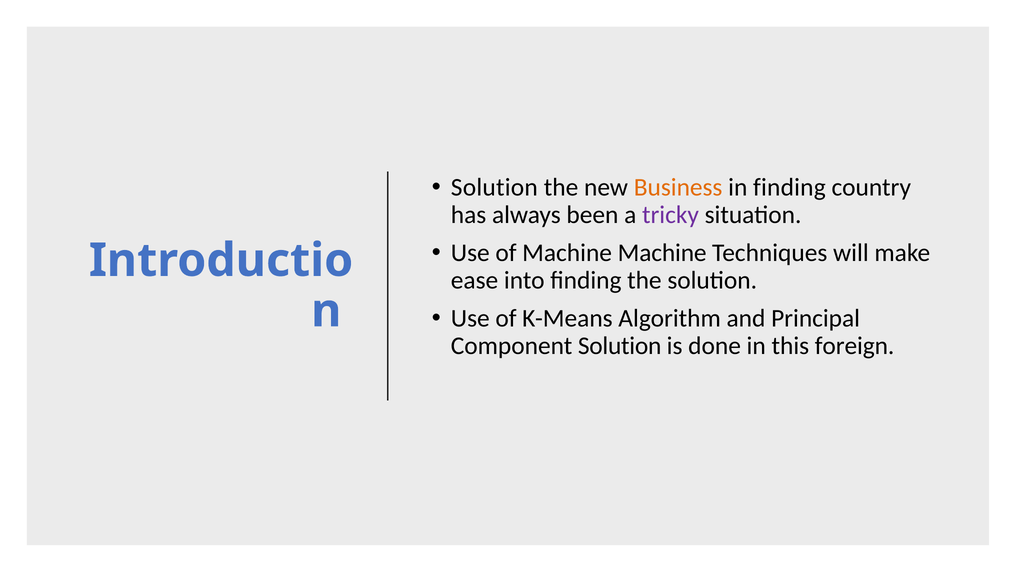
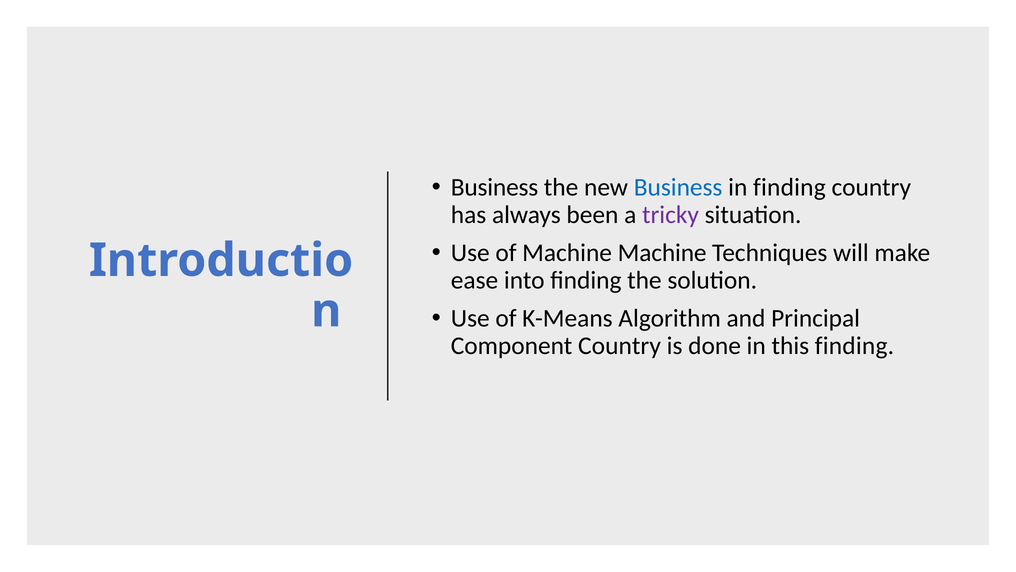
Solution at (494, 187): Solution -> Business
Business at (678, 187) colour: orange -> blue
Component Solution: Solution -> Country
this foreign: foreign -> finding
